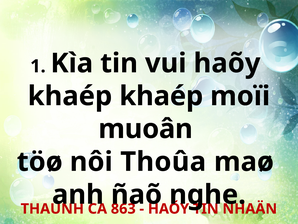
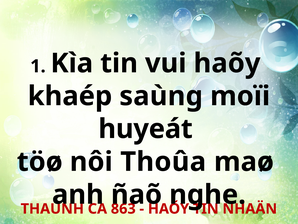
khaép khaép: khaép -> saùng
muoân: muoân -> huyeát
